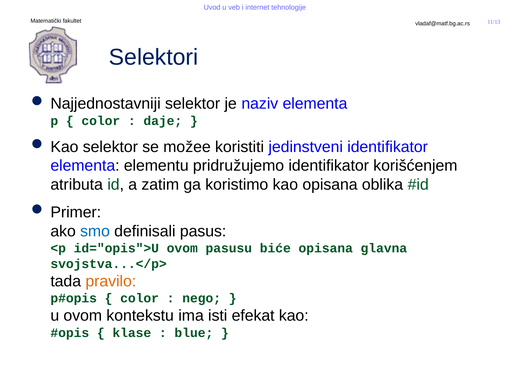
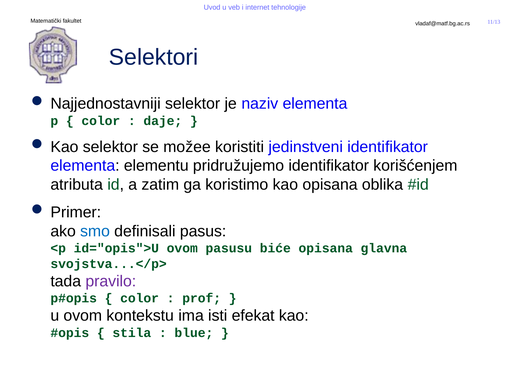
pravilo colour: orange -> purple
nego: nego -> prof
klase: klase -> stila
